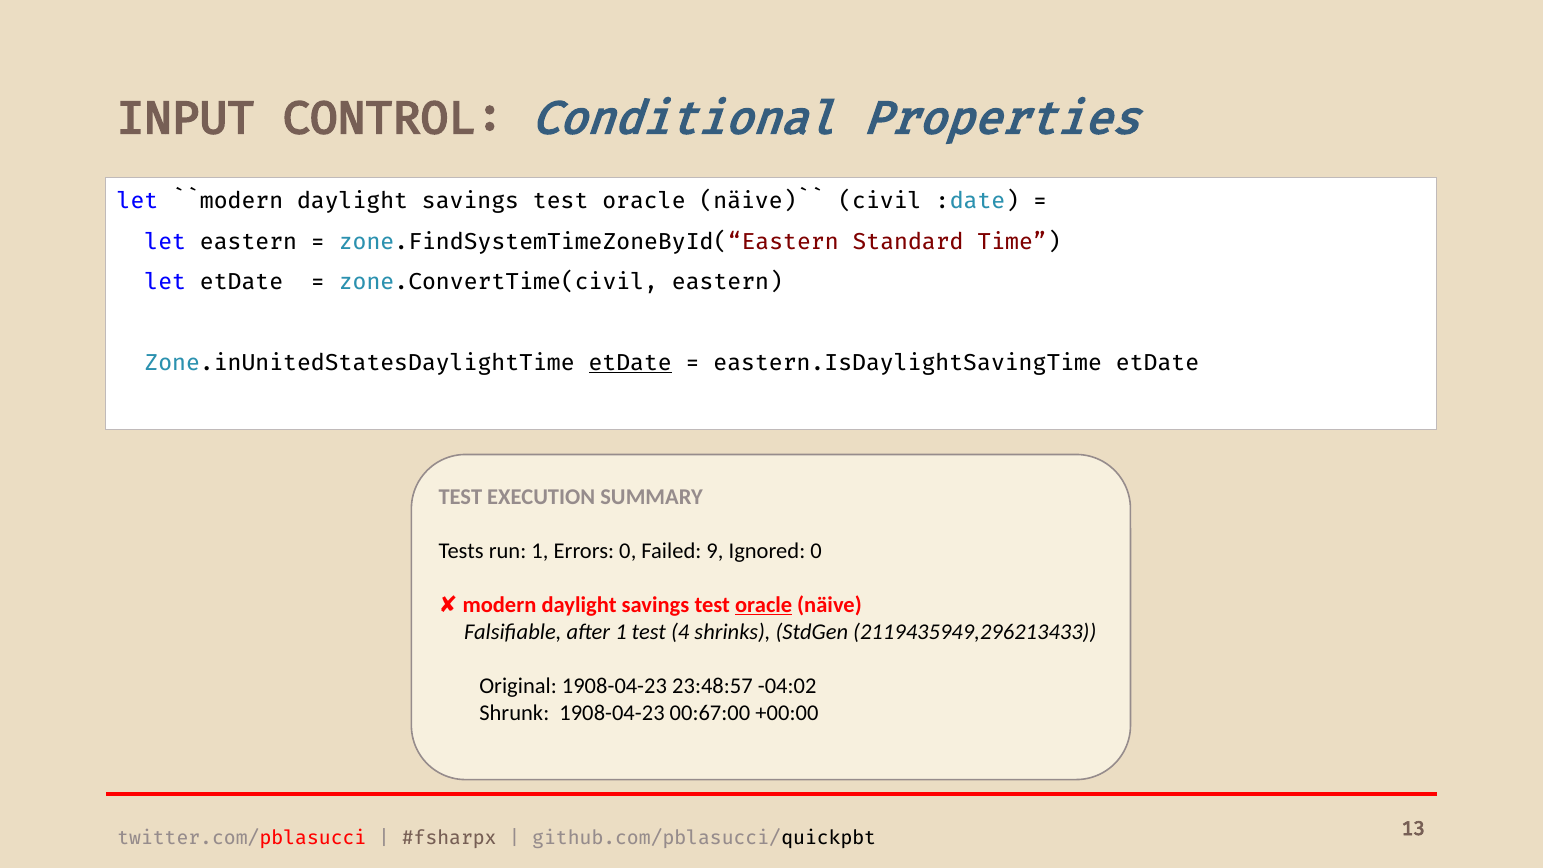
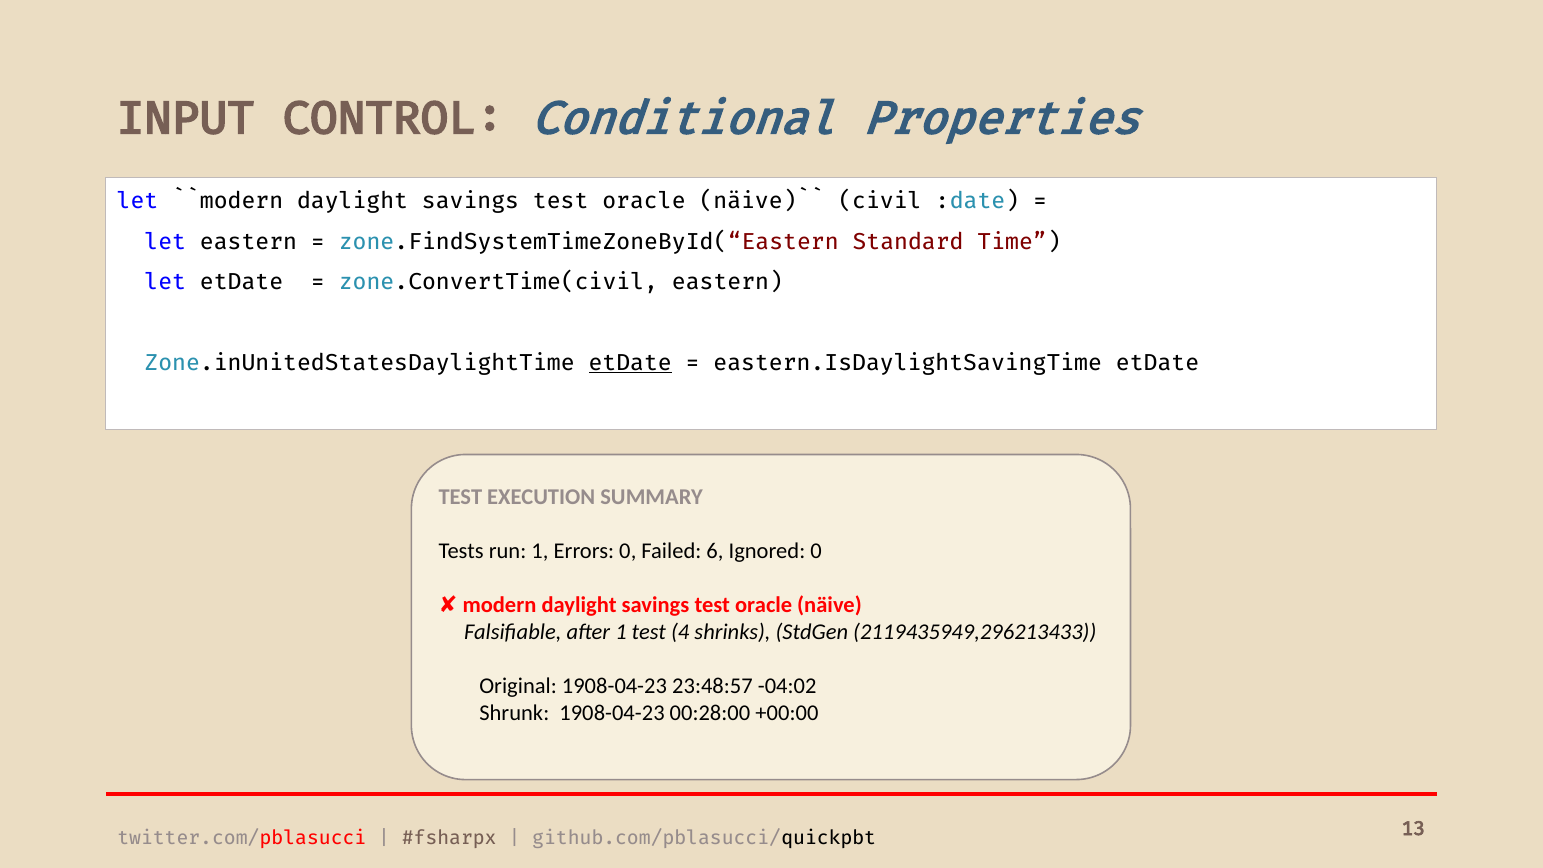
9: 9 -> 6
oracle at (764, 605) underline: present -> none
00:67:00: 00:67:00 -> 00:28:00
